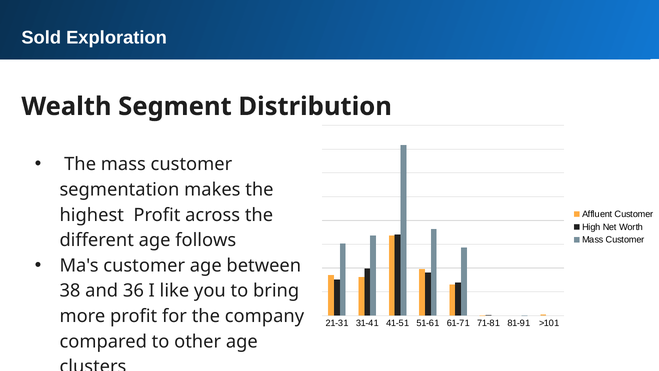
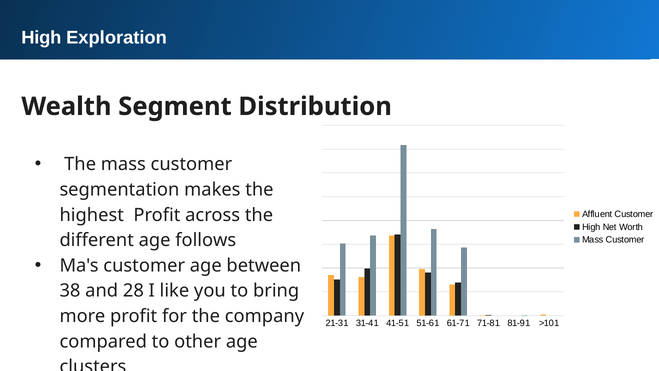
Sold at (41, 38): Sold -> High
36: 36 -> 28
